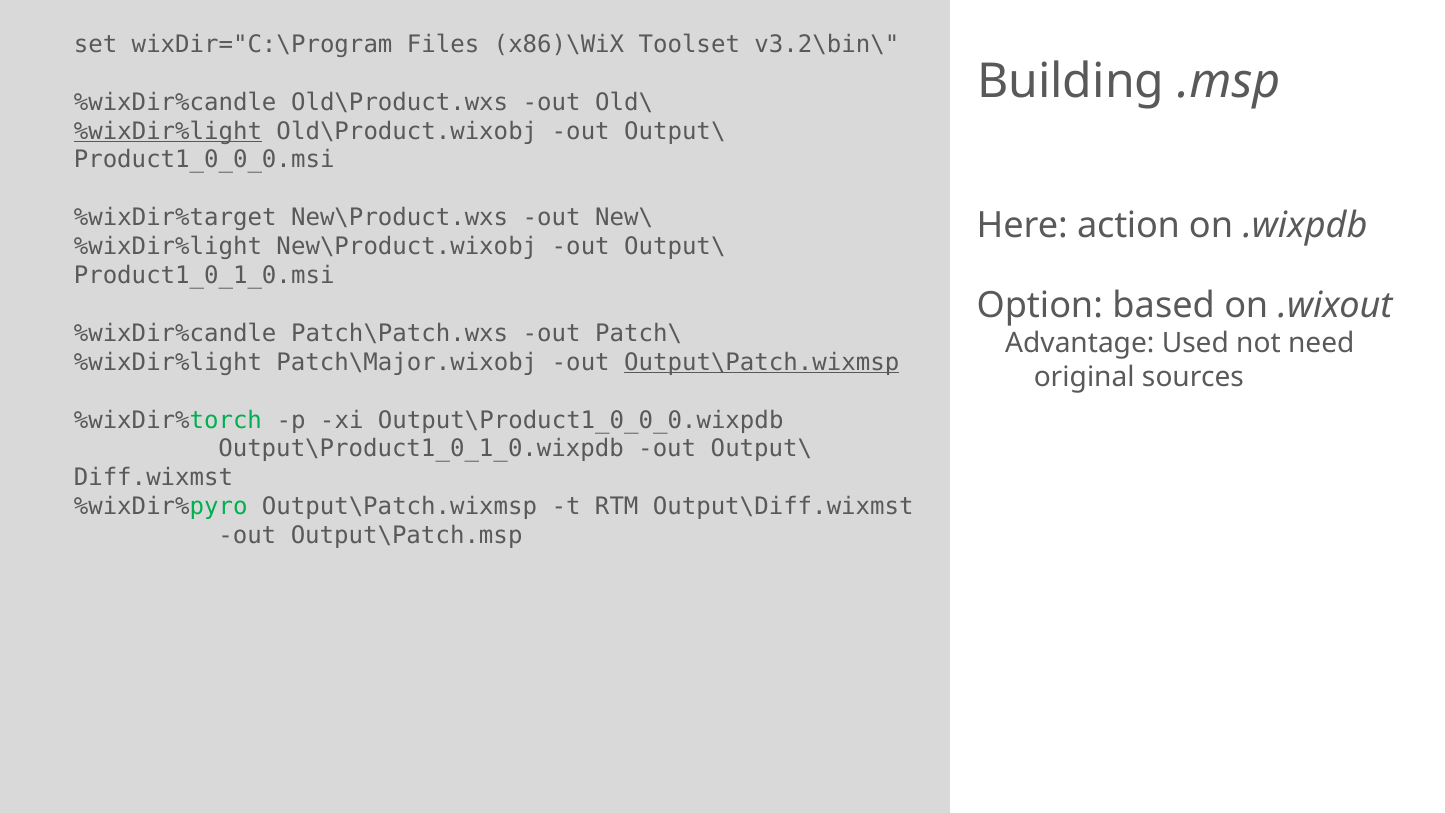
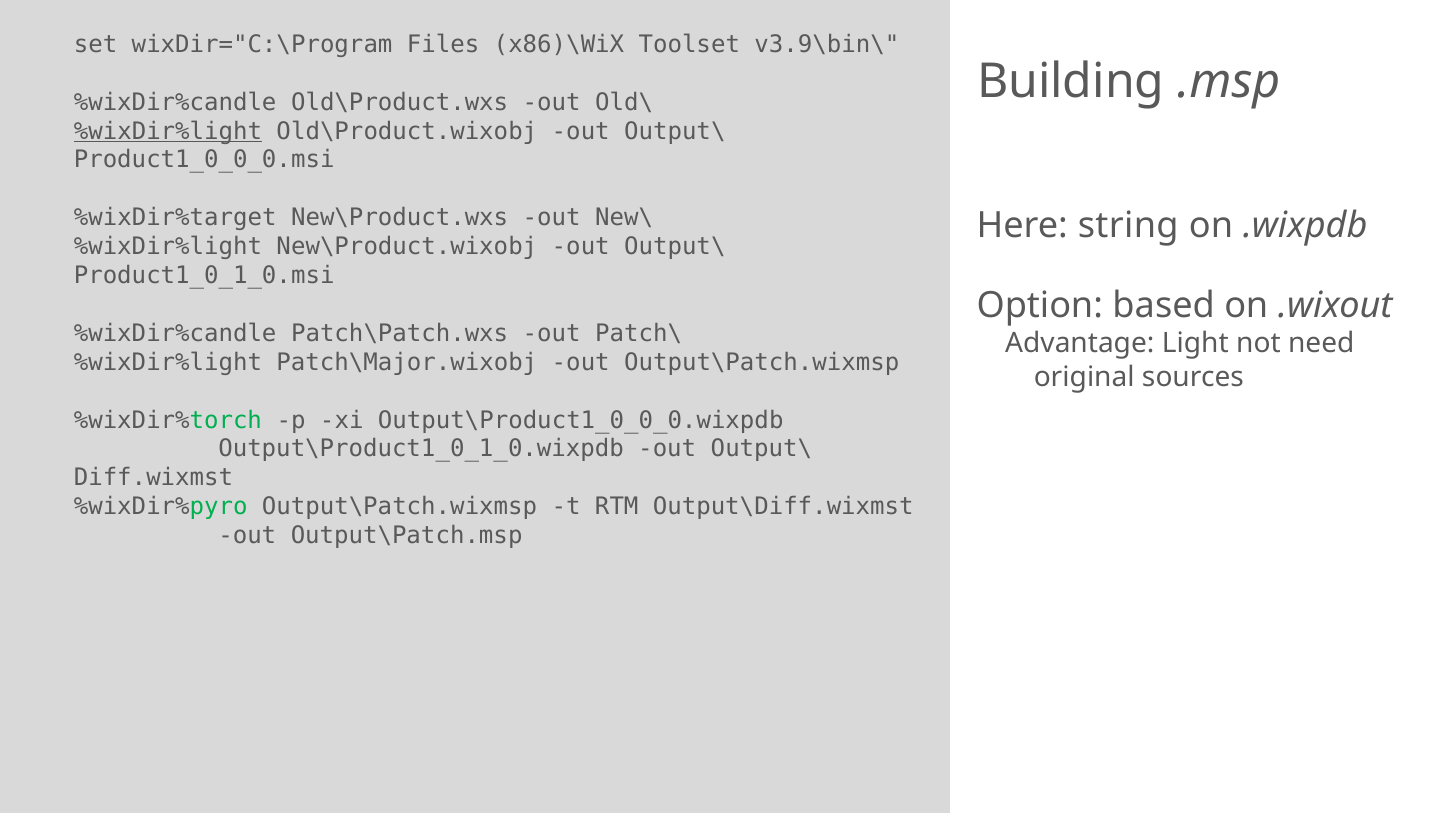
v3.2\bin\: v3.2\bin\ -> v3.9\bin\
action: action -> string
Used: Used -> Light
Output\Patch.wixmsp at (762, 362) underline: present -> none
